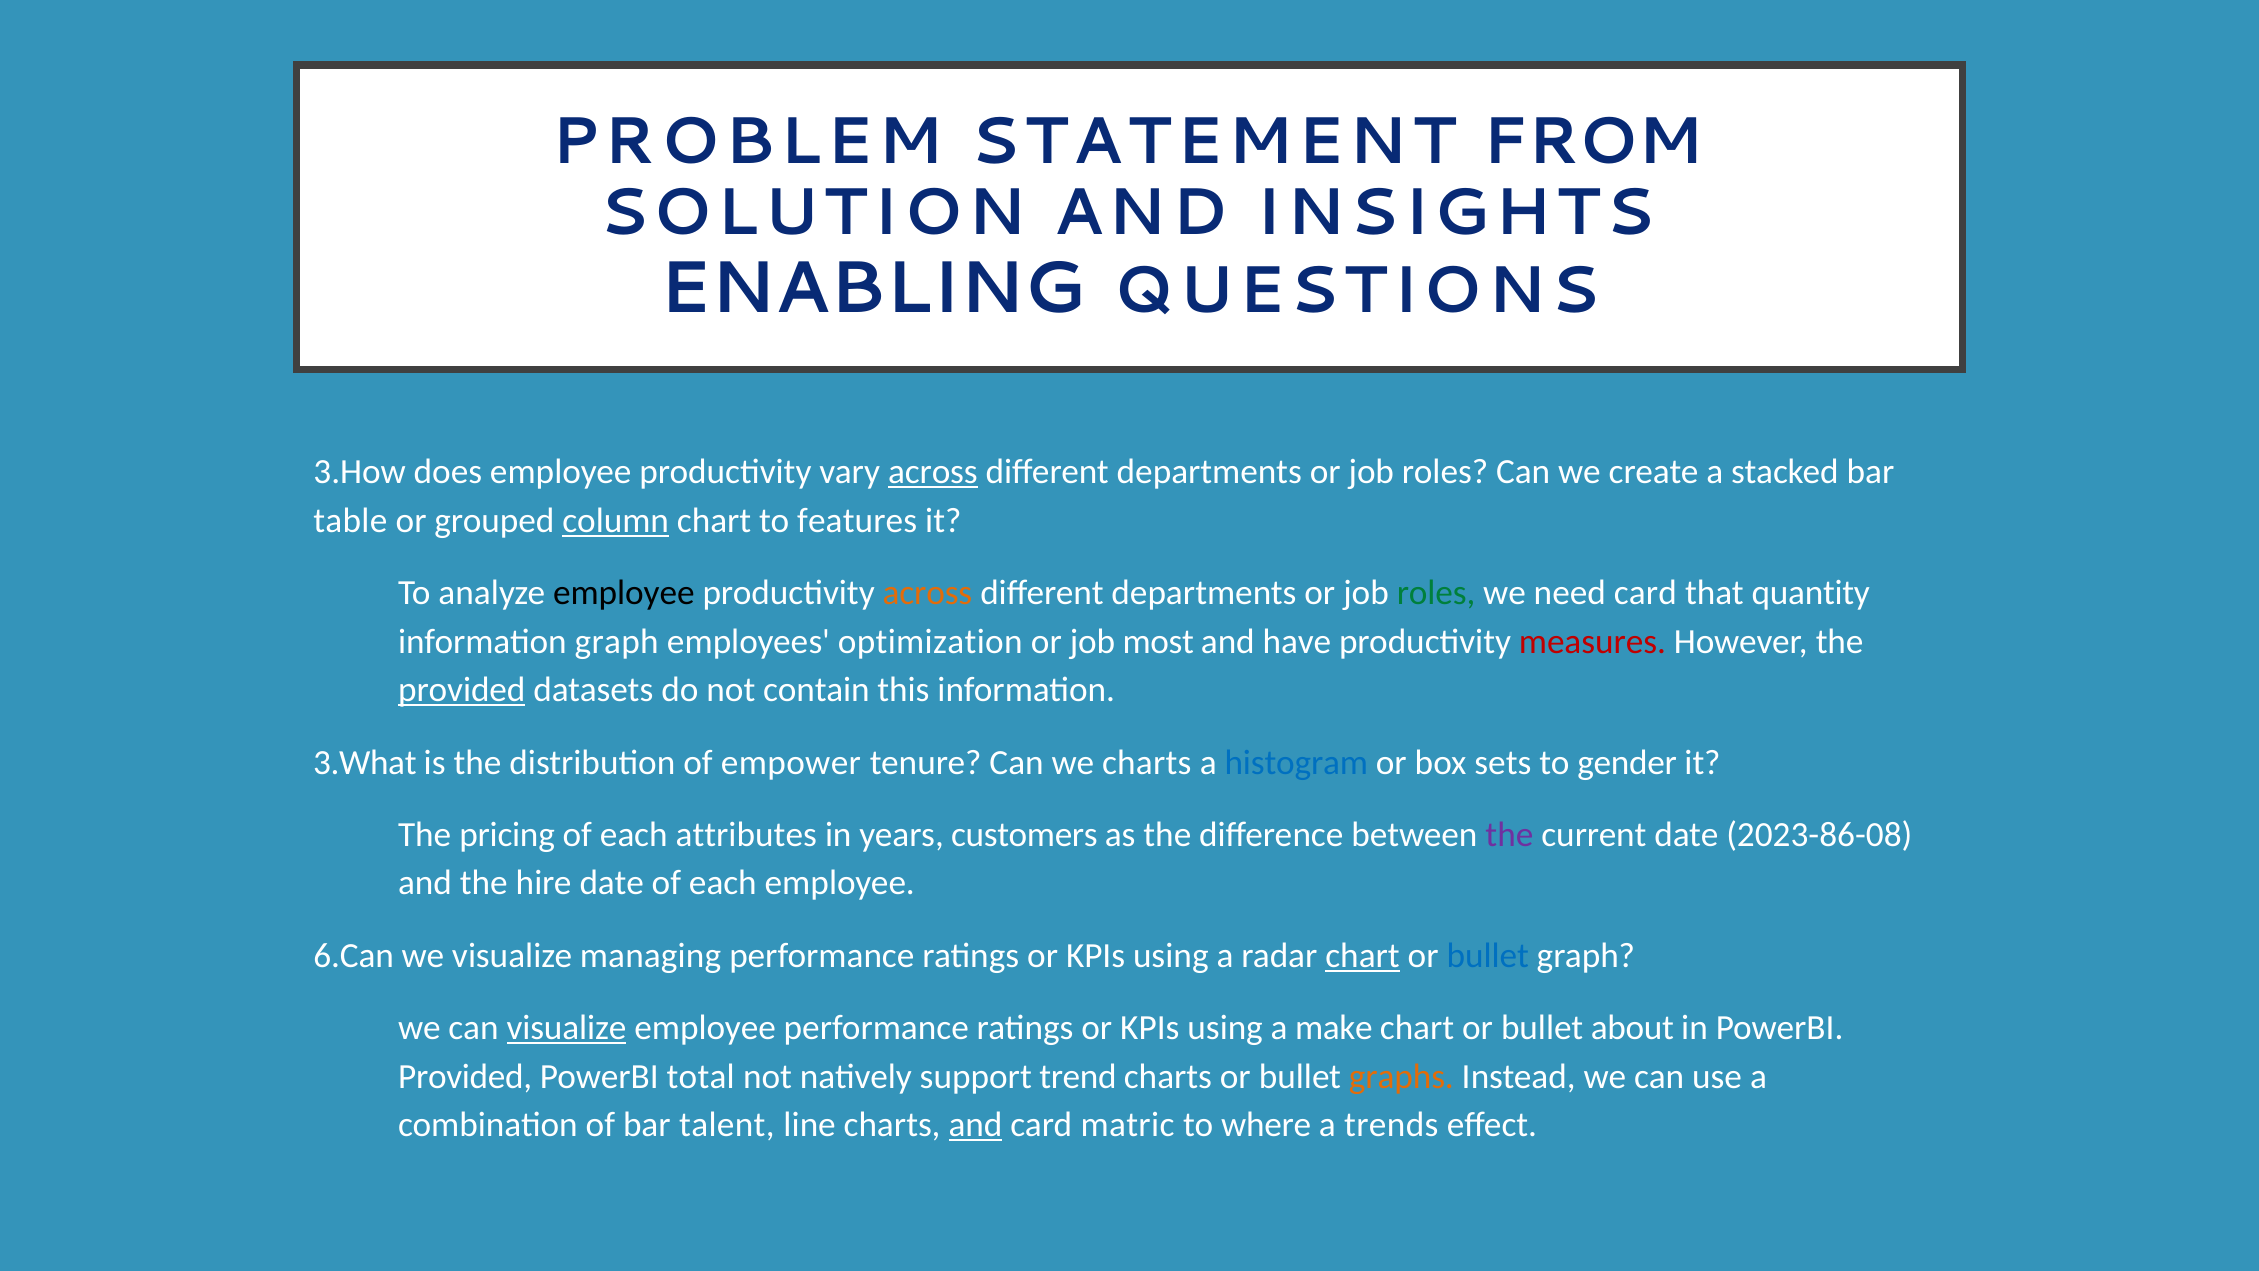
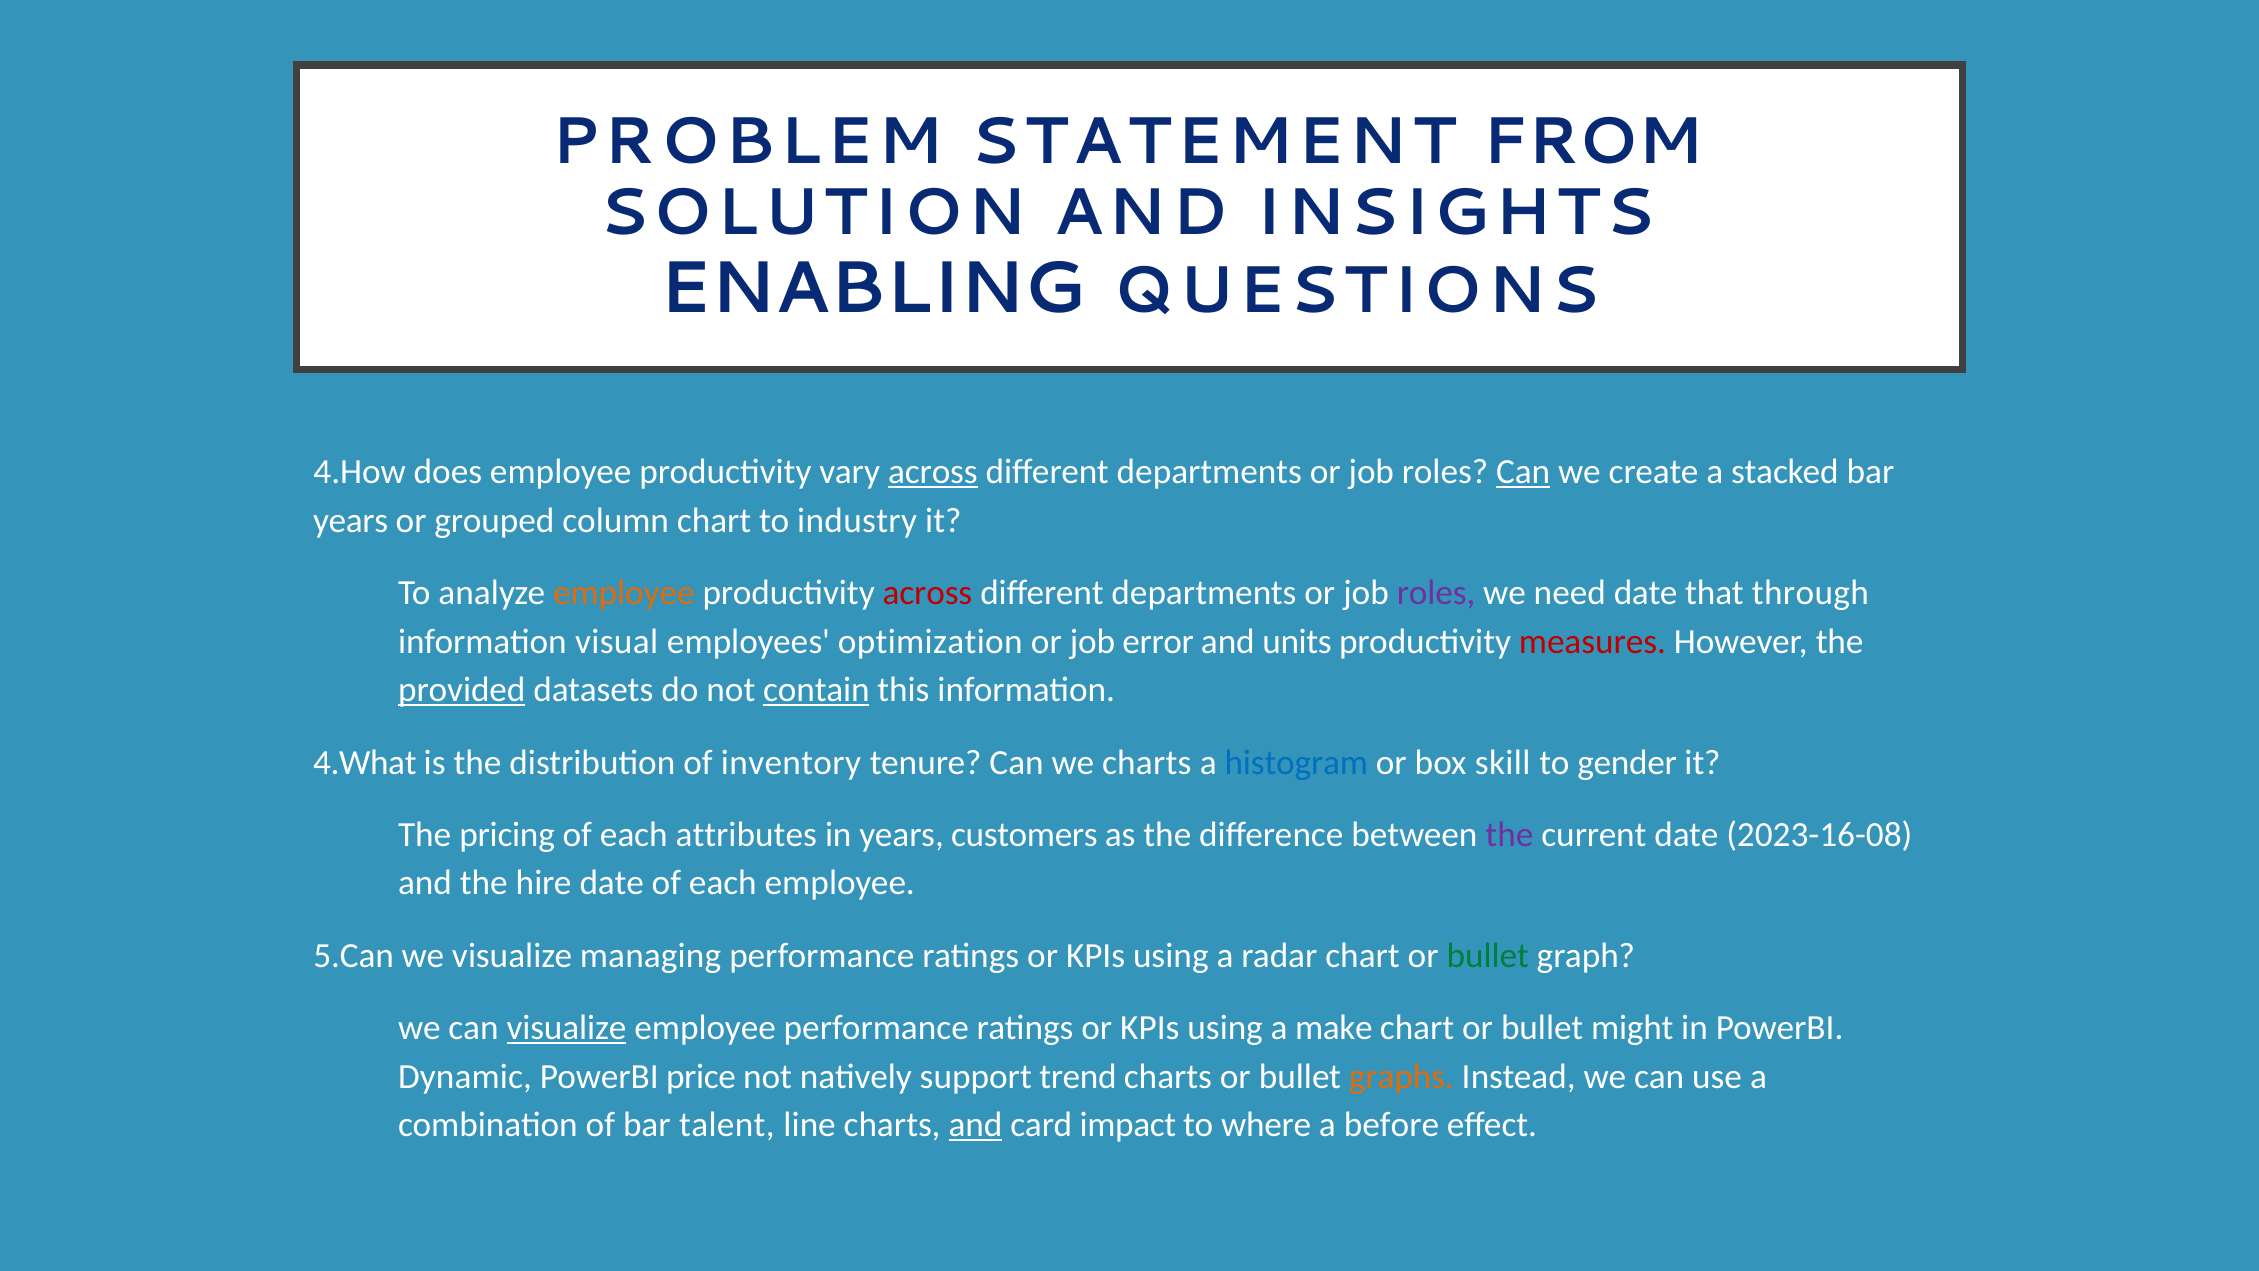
3.How: 3.How -> 4.How
Can at (1523, 472) underline: none -> present
table at (350, 520): table -> years
column underline: present -> none
features: features -> industry
employee at (624, 593) colour: black -> orange
across at (927, 593) colour: orange -> red
roles at (1436, 593) colour: green -> purple
need card: card -> date
quantity: quantity -> through
information graph: graph -> visual
most: most -> error
have: have -> units
contain underline: none -> present
3.What: 3.What -> 4.What
empower: empower -> inventory
sets: sets -> skill
2023-86-08: 2023-86-08 -> 2023-16-08
6.Can: 6.Can -> 5.Can
chart at (1363, 955) underline: present -> none
bullet at (1488, 955) colour: blue -> green
about: about -> might
Provided at (465, 1076): Provided -> Dynamic
total: total -> price
matric: matric -> impact
trends: trends -> before
